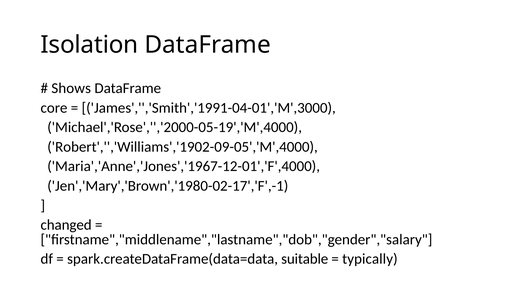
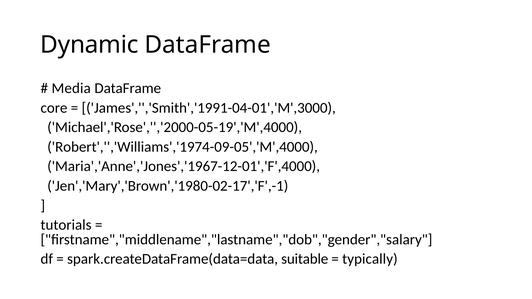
Isolation: Isolation -> Dynamic
Shows: Shows -> Media
Robert','','Williams','1902-09-05','M',4000: Robert','','Williams','1902-09-05','M',4000 -> Robert','','Williams','1974-09-05','M',4000
changed: changed -> tutorials
